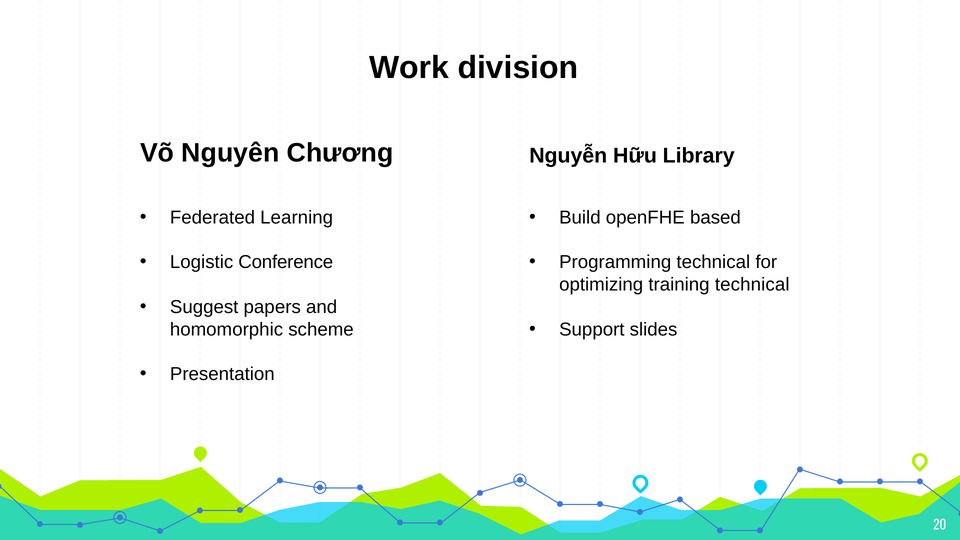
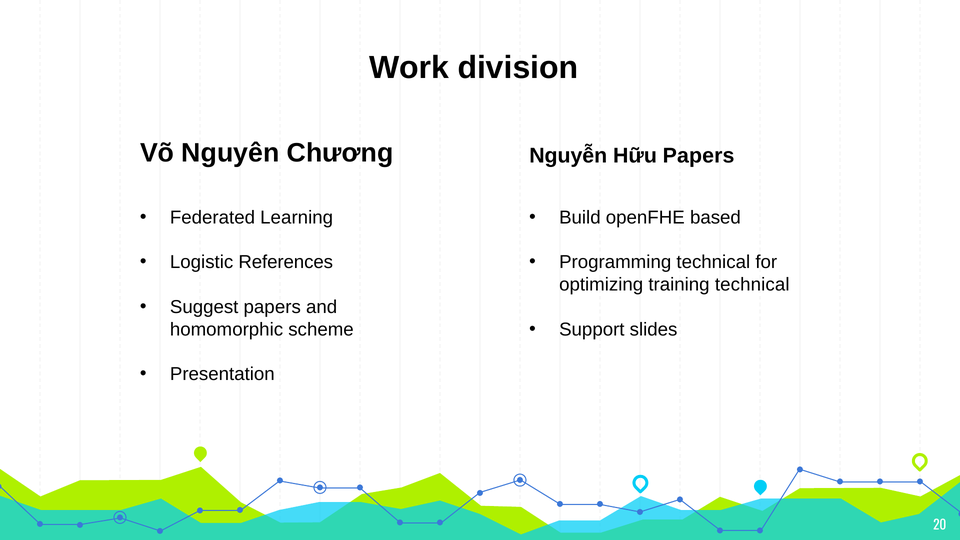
Hữu Library: Library -> Papers
Conference: Conference -> References
